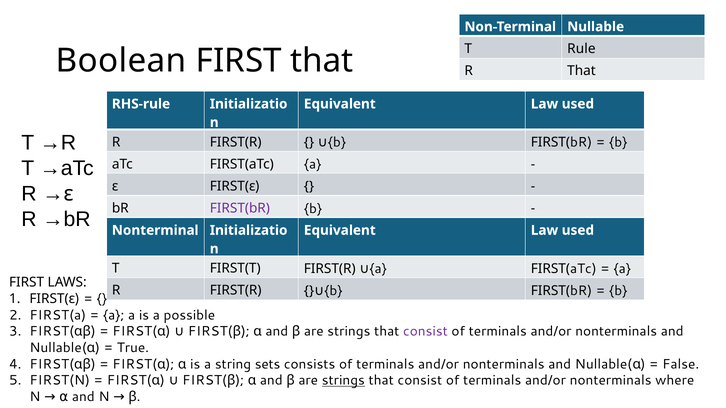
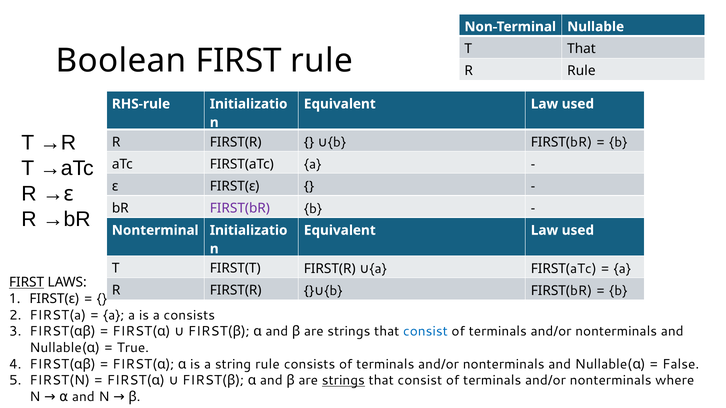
T Rule: Rule -> That
FIRST that: that -> rule
R That: That -> Rule
FIRST at (27, 283) underline: none -> present
a possible: possible -> consists
consist at (425, 332) colour: purple -> blue
string sets: sets -> rule
